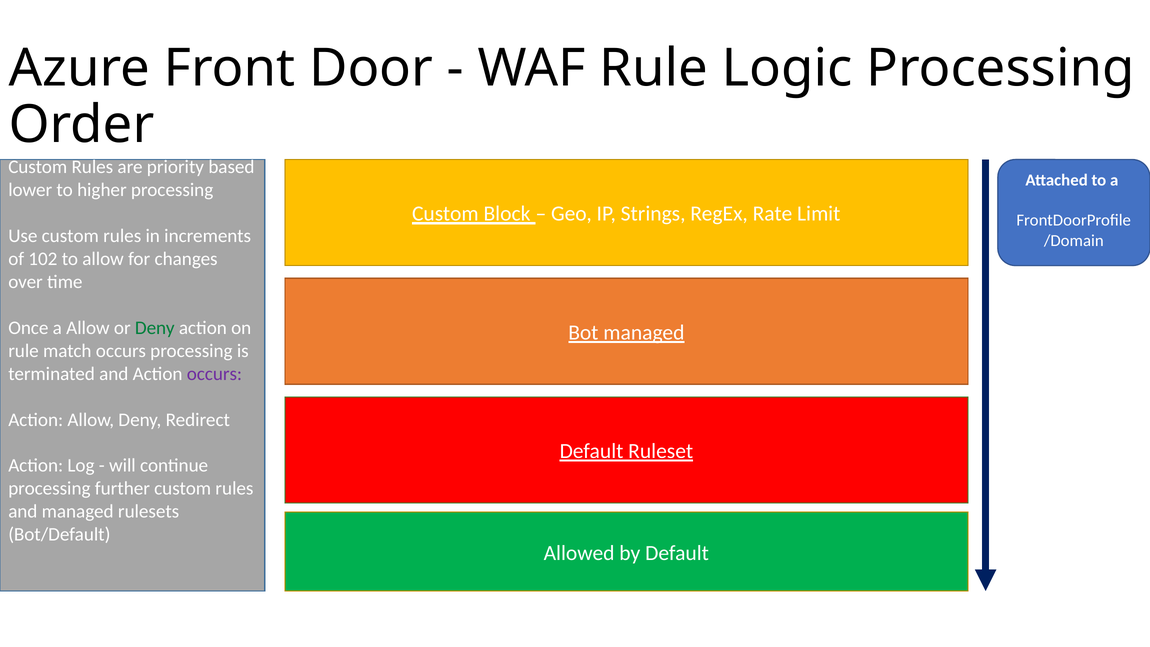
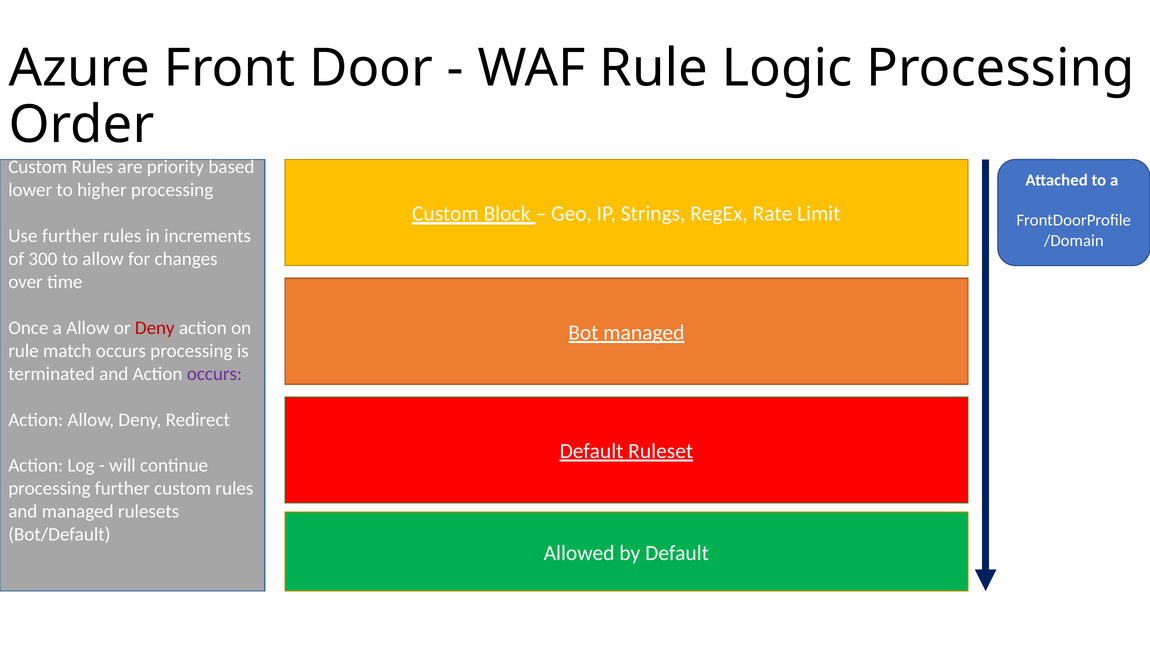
Use custom: custom -> further
102: 102 -> 300
Deny at (155, 328) colour: green -> red
